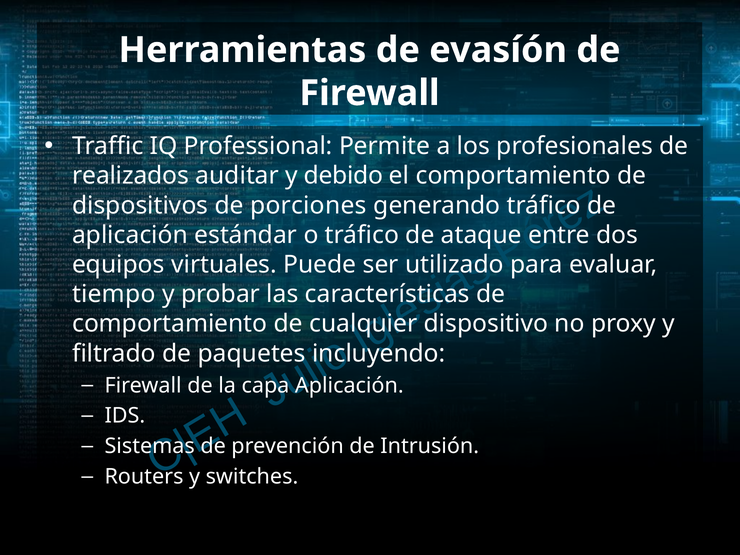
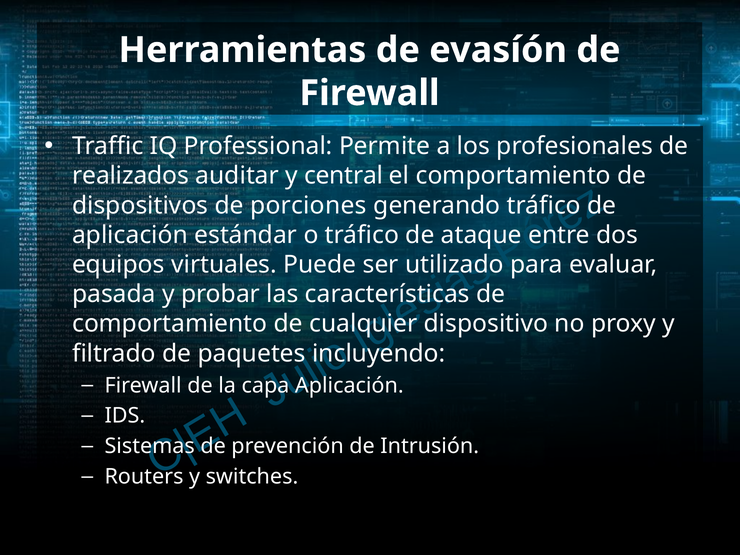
debido: debido -> central
tiempo: tiempo -> pasada
